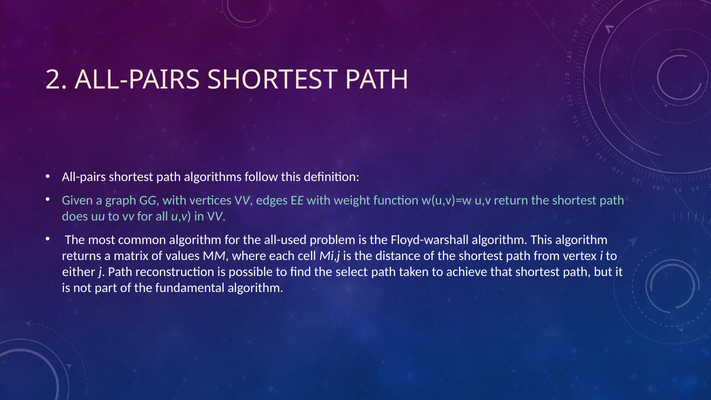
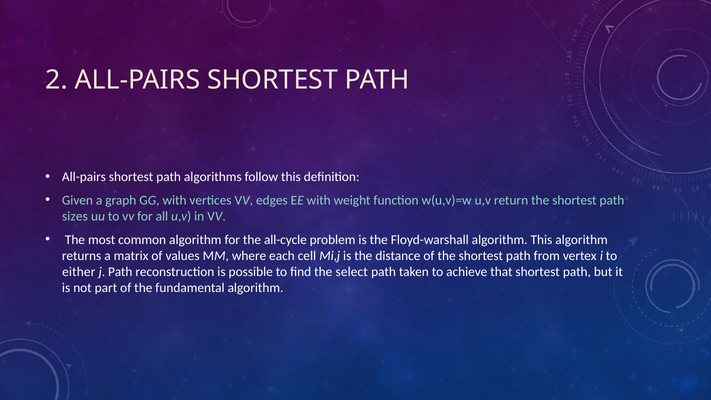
does: does -> sizes
all-used: all-used -> all-cycle
